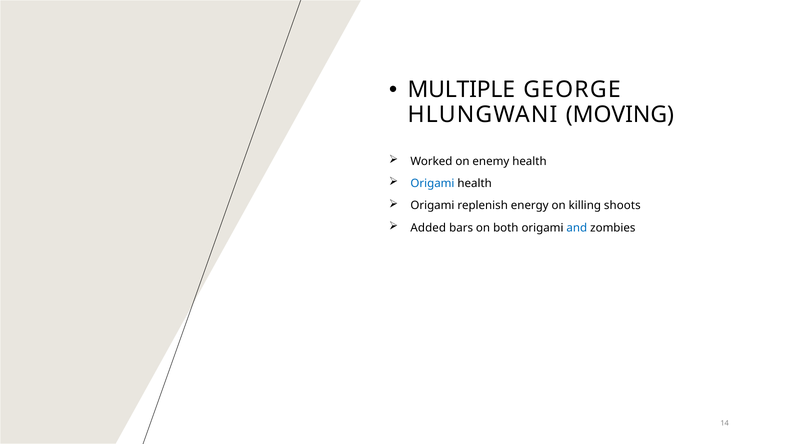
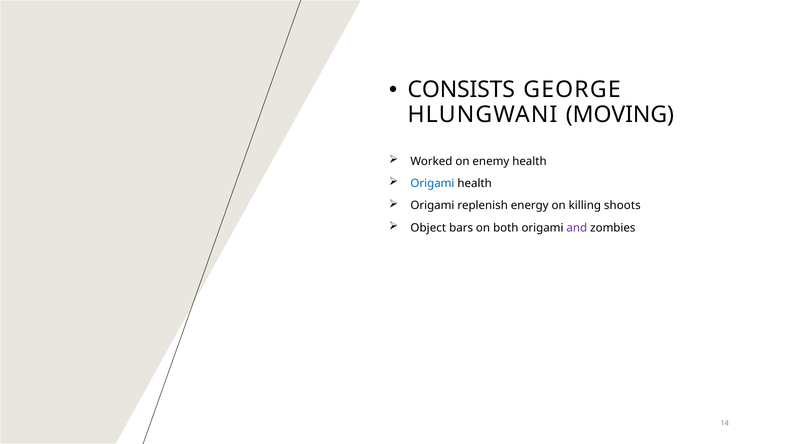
MULTIPLE: MULTIPLE -> CONSISTS
Added: Added -> Object
and colour: blue -> purple
